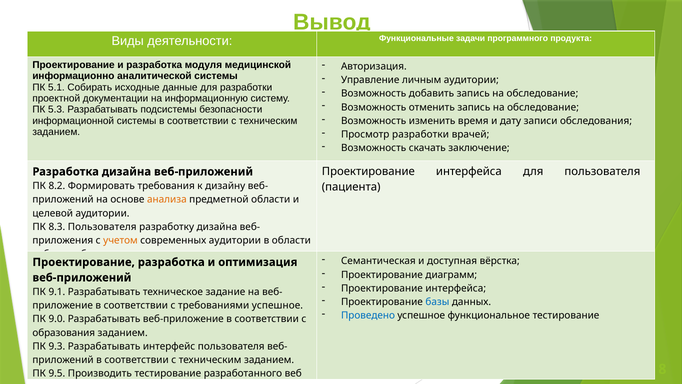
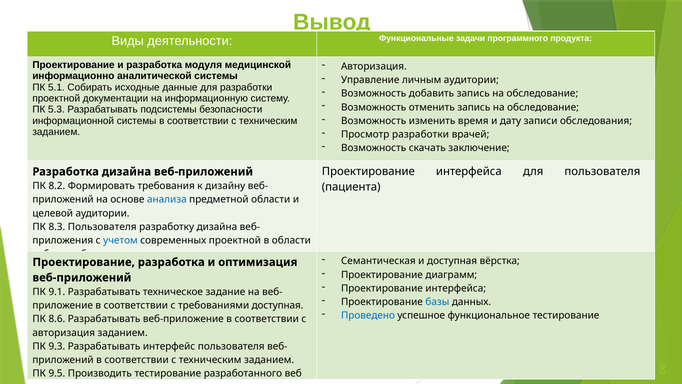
анализа colour: orange -> blue
учетом colour: orange -> blue
современных аудитории: аудитории -> проектной
требованиями успешное: успешное -> доступная
9.0: 9.0 -> 8.6
образования at (64, 332): образования -> авторизация
